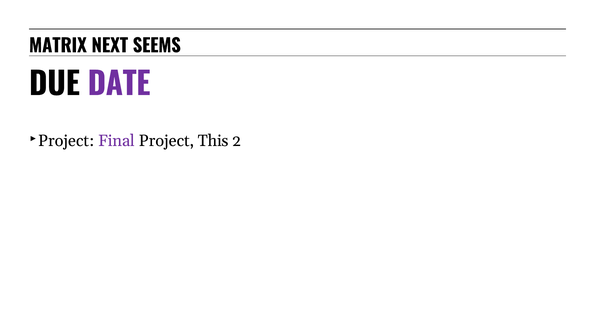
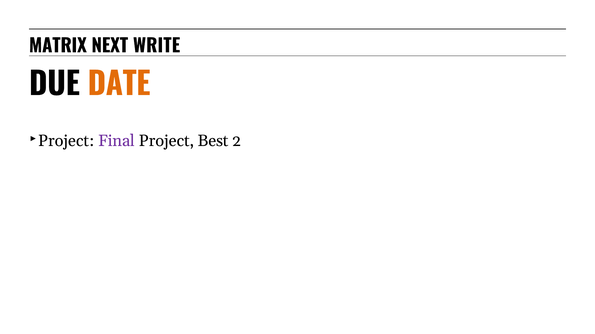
SEEMS: SEEMS -> WRITE
DATE colour: purple -> orange
This: This -> Best
